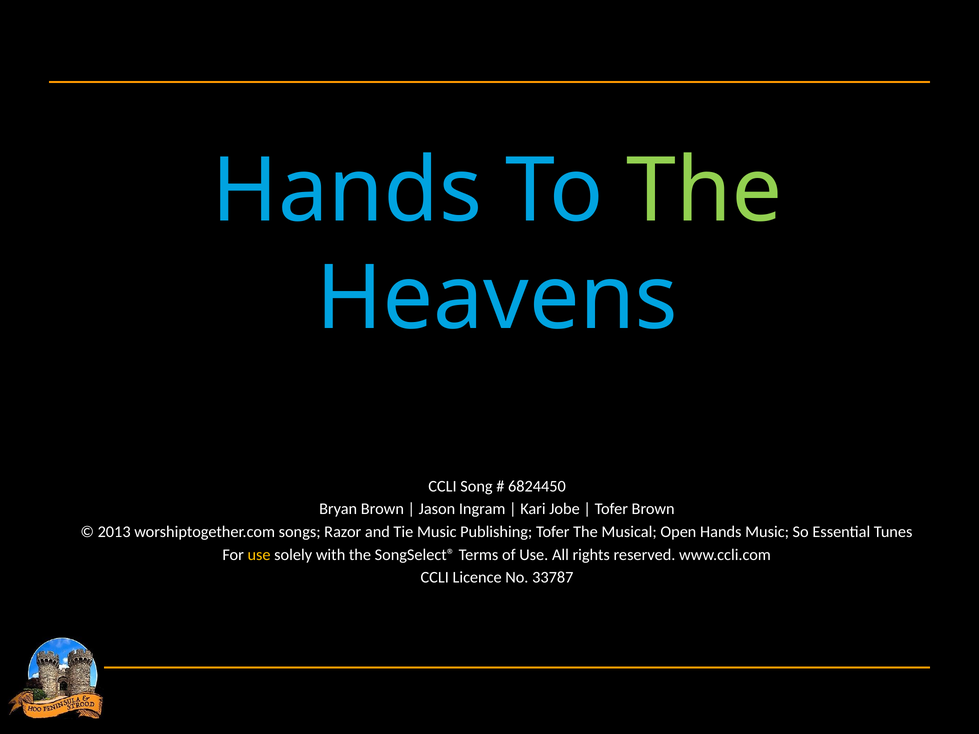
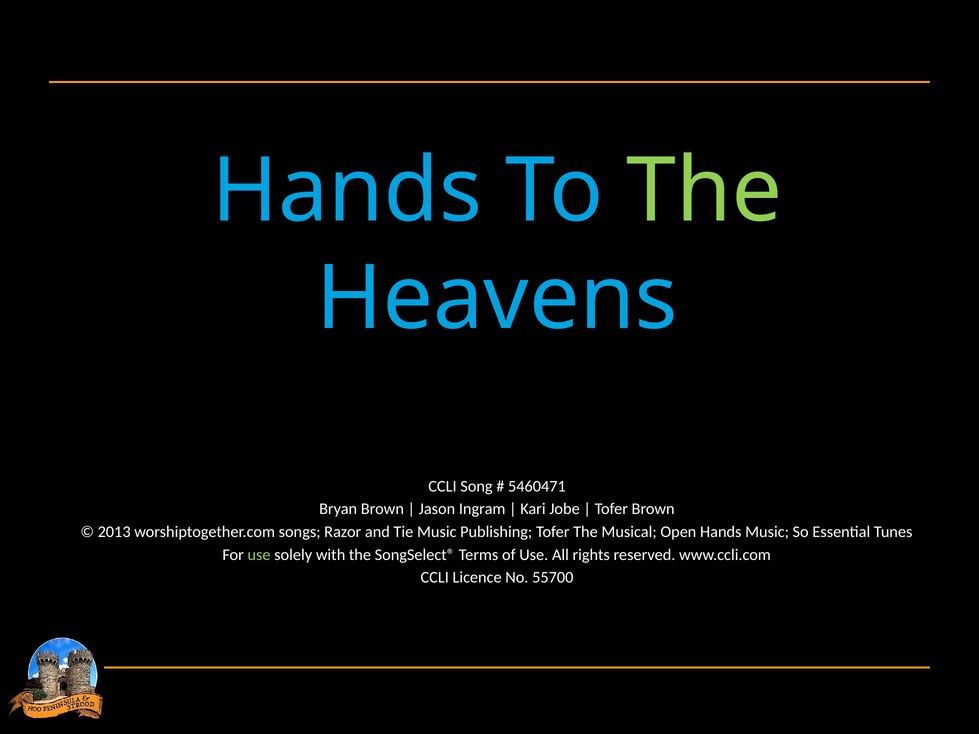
6824450: 6824450 -> 5460471
use at (259, 555) colour: yellow -> light green
33787: 33787 -> 55700
